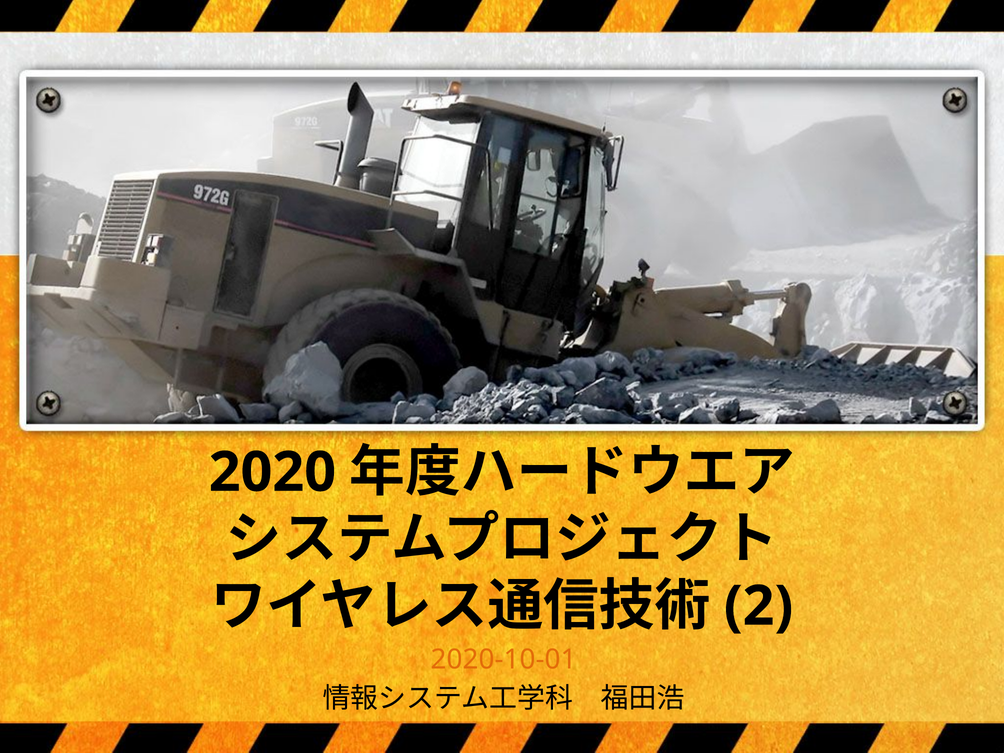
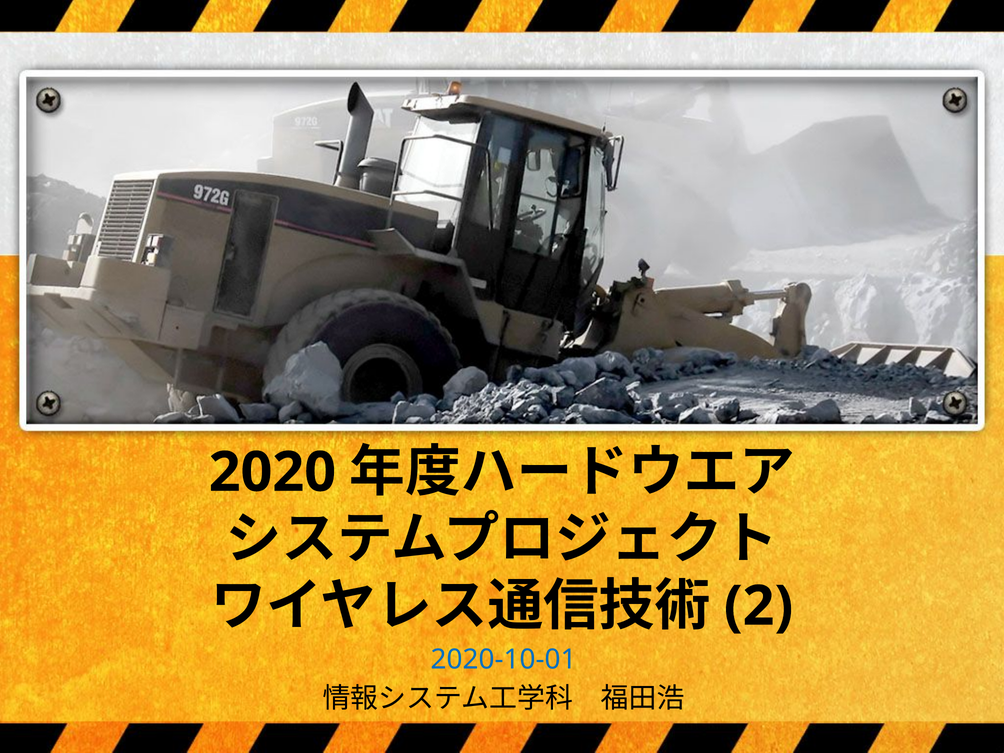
2020-10-01 colour: orange -> blue
